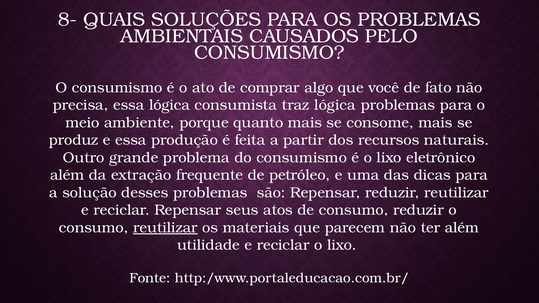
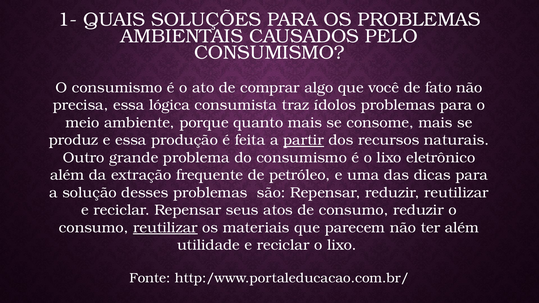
8-: 8- -> 1-
traz lógica: lógica -> ídolos
partir underline: none -> present
